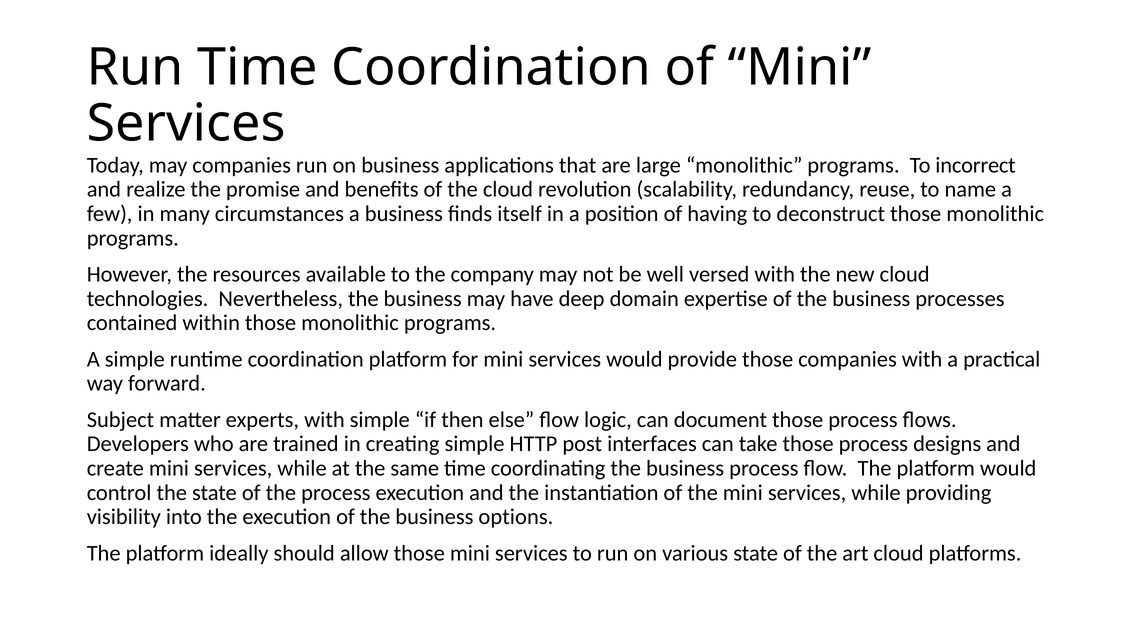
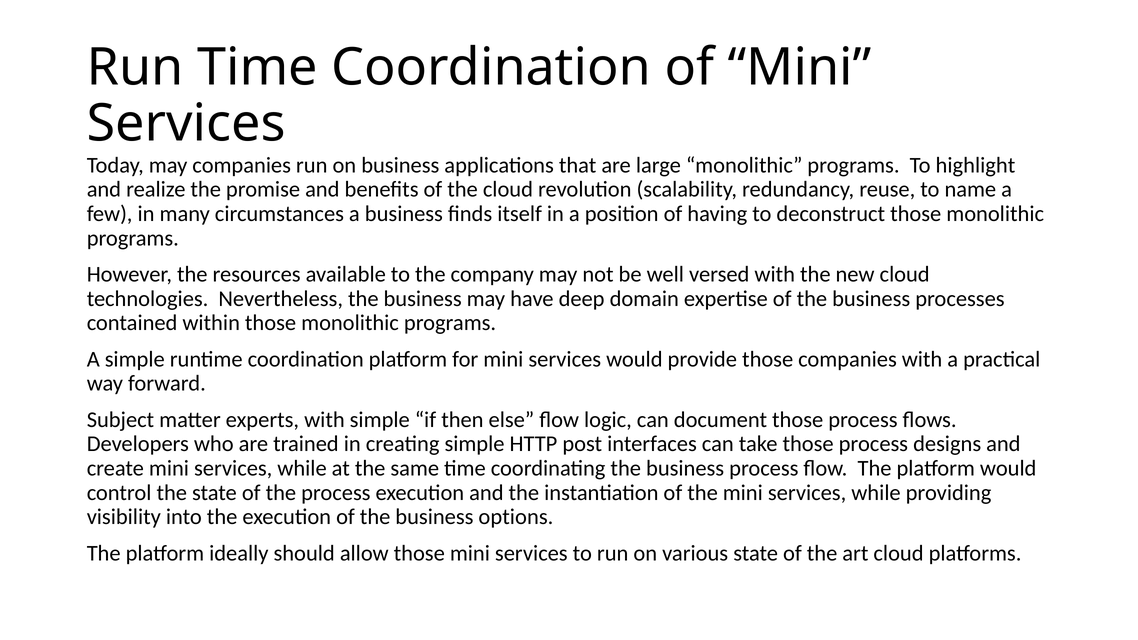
incorrect: incorrect -> highlight
